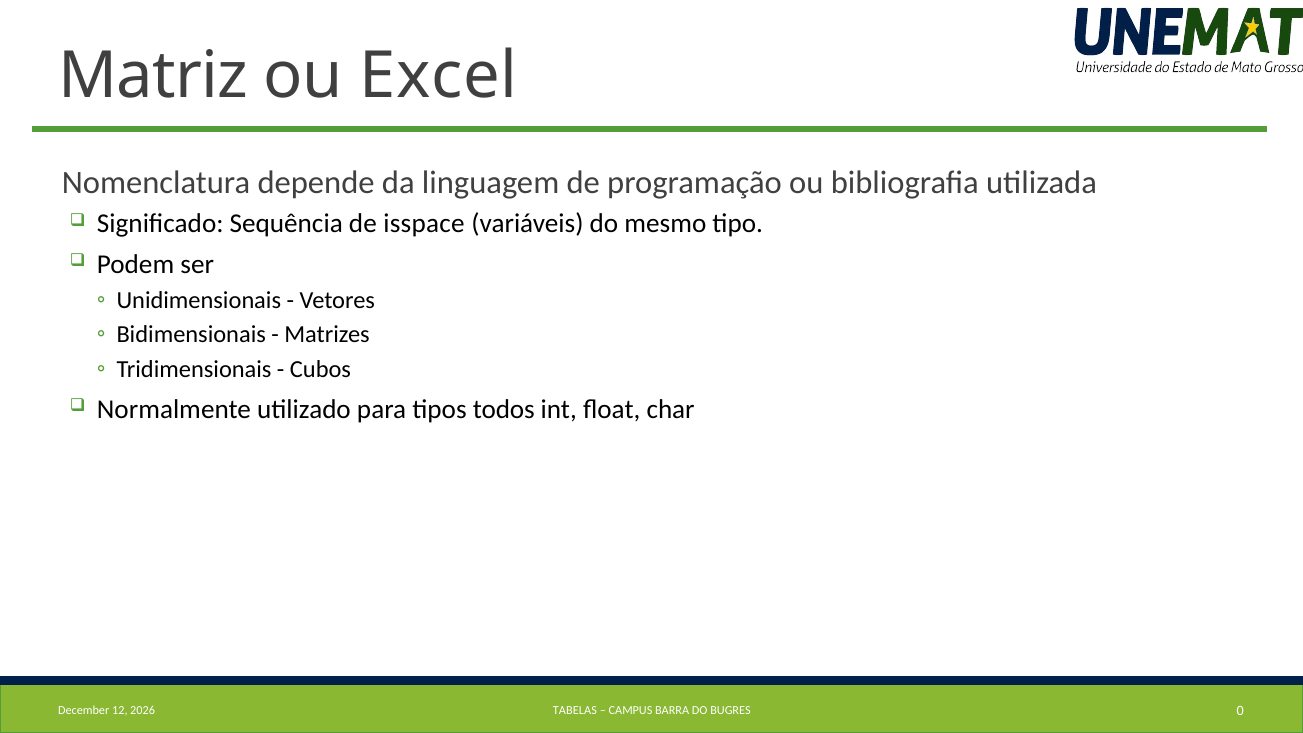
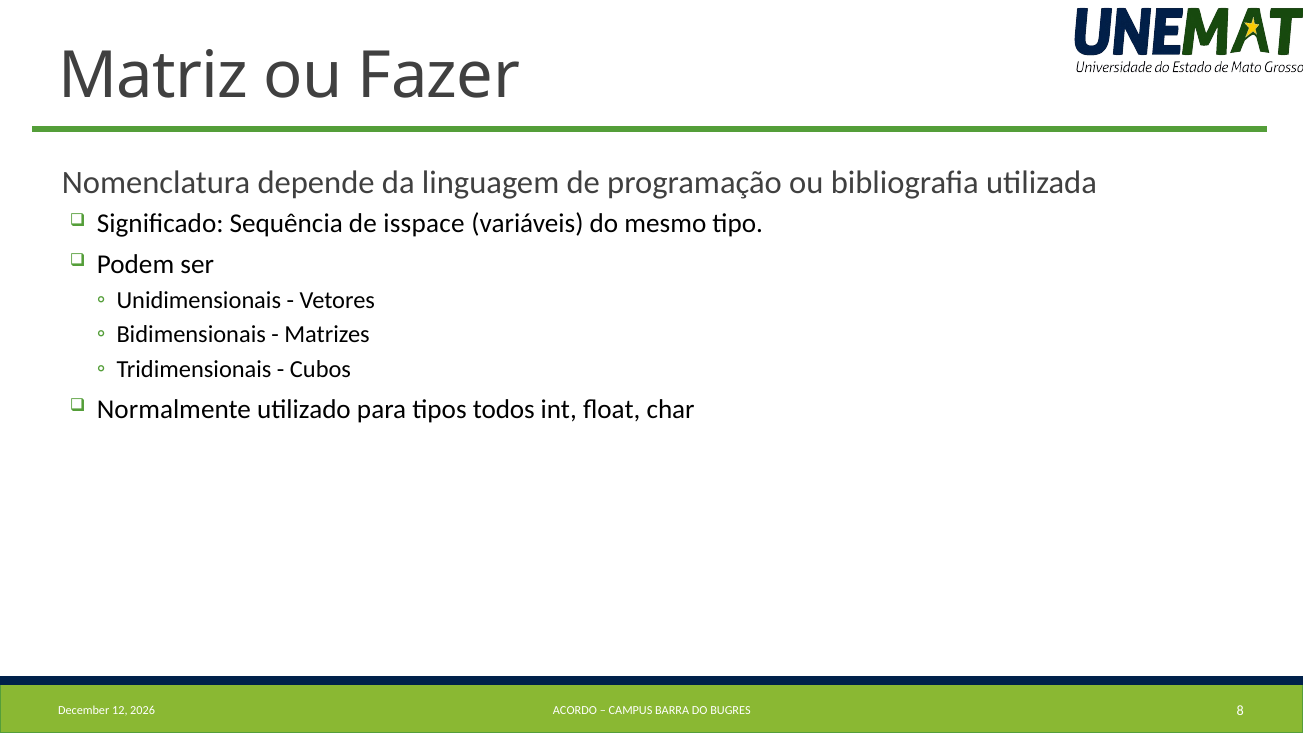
Excel: Excel -> Fazer
TABELAS: TABELAS -> ACORDO
0: 0 -> 8
